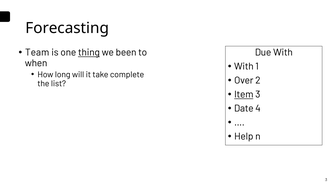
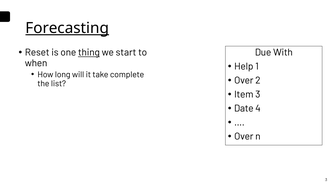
Forecasting underline: none -> present
Team: Team -> Reset
been: been -> start
With at (244, 66): With -> Help
Item underline: present -> none
Help at (244, 136): Help -> Over
